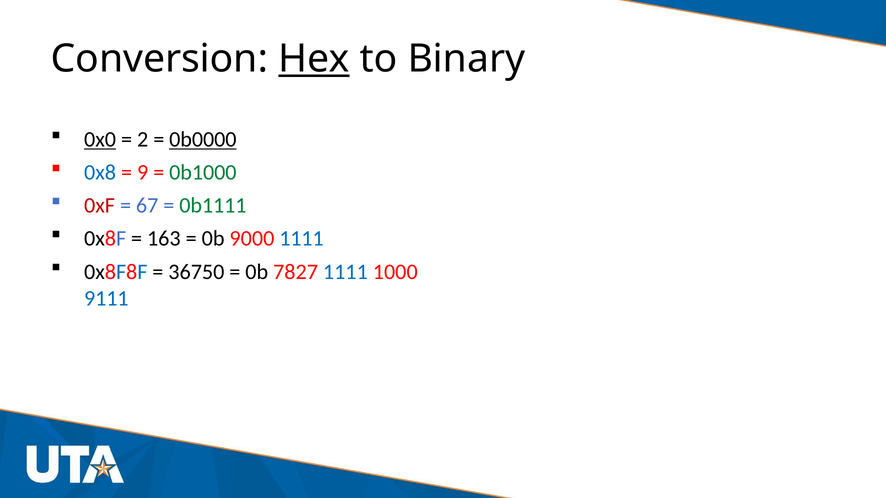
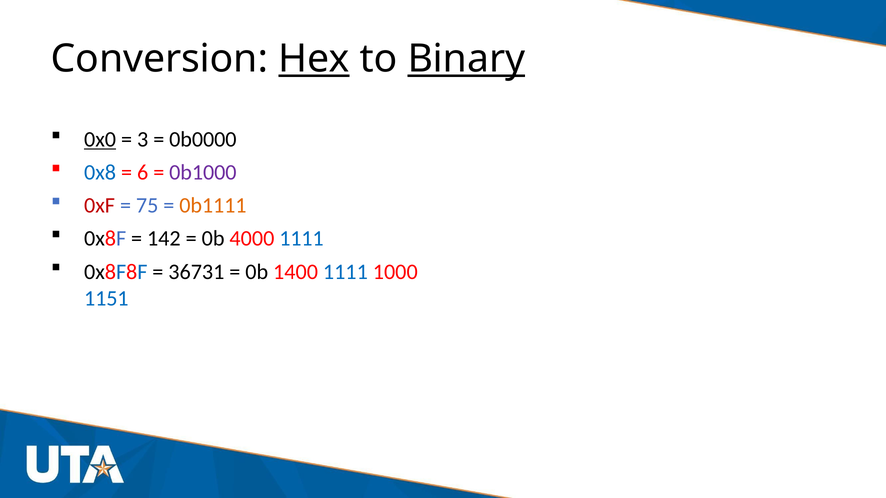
Binary underline: none -> present
2: 2 -> 3
0b0000 underline: present -> none
9: 9 -> 6
0b1000 colour: green -> purple
67: 67 -> 75
0b1111 colour: green -> orange
163: 163 -> 142
9000: 9000 -> 4000
36750: 36750 -> 36731
7827: 7827 -> 1400
9111: 9111 -> 1151
